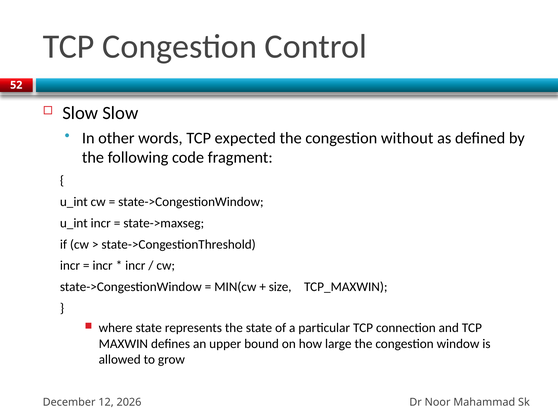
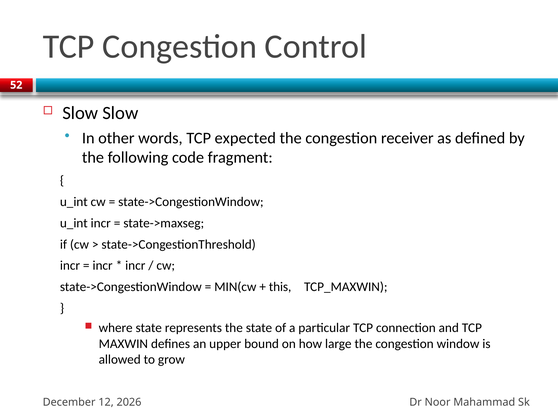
without: without -> receiver
size: size -> this
